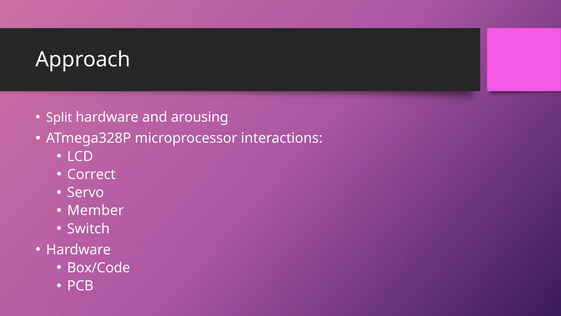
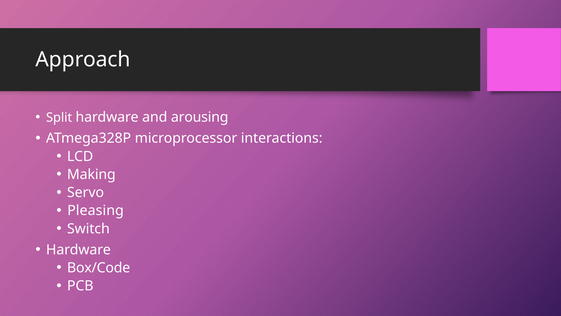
Correct: Correct -> Making
Member: Member -> Pleasing
